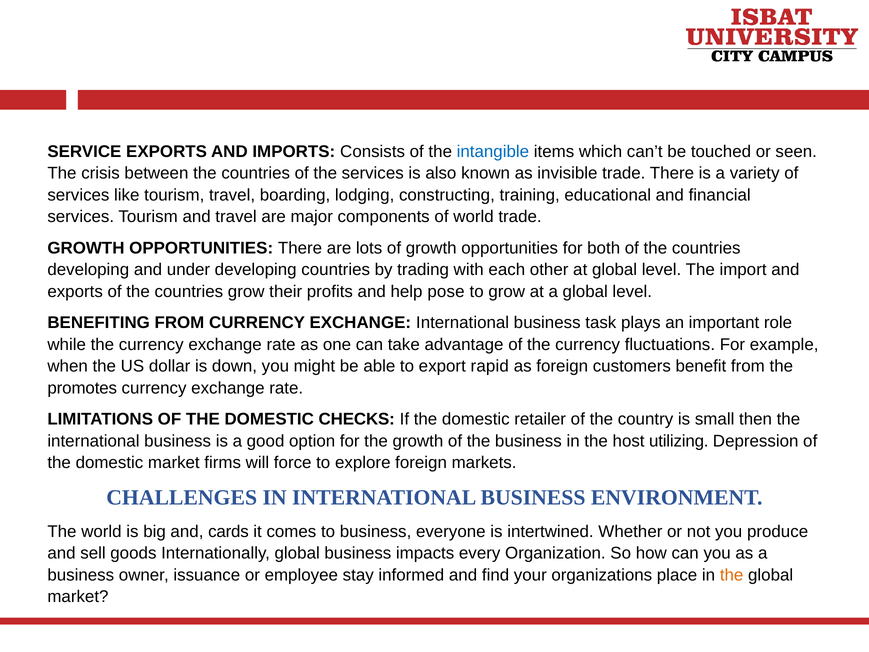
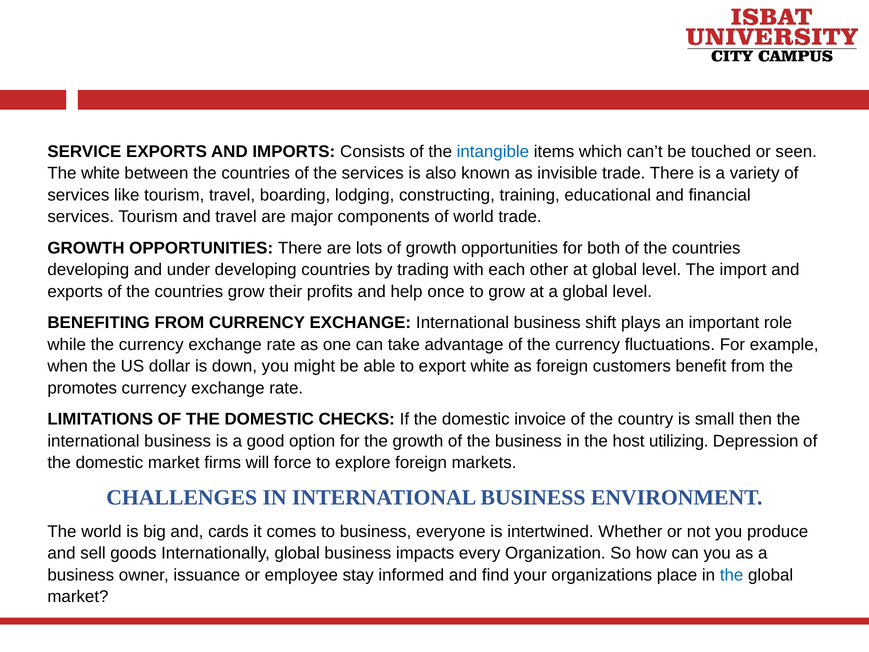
The crisis: crisis -> white
pose: pose -> once
task: task -> shift
export rapid: rapid -> white
retailer: retailer -> invoice
the at (732, 575) colour: orange -> blue
